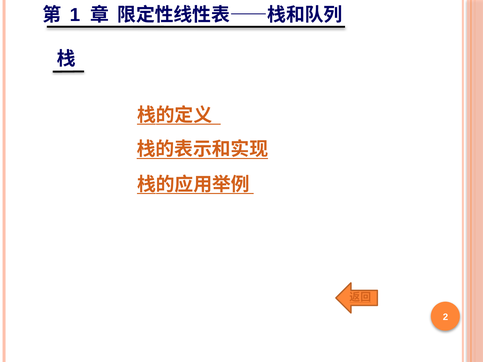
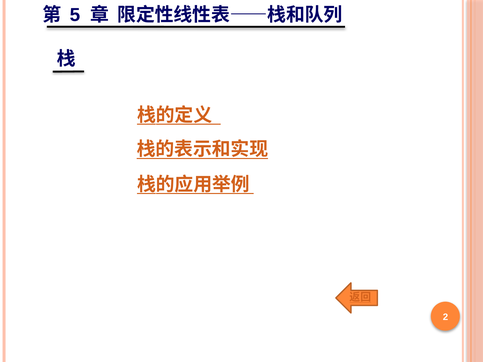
1: 1 -> 5
